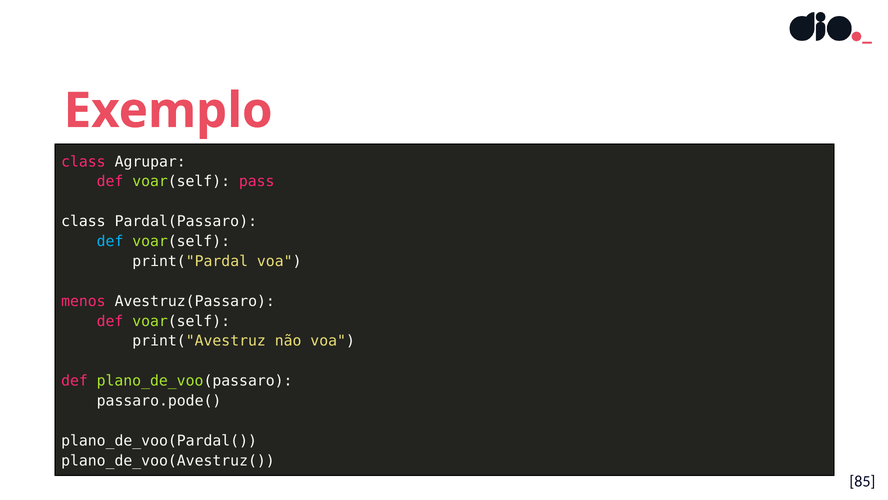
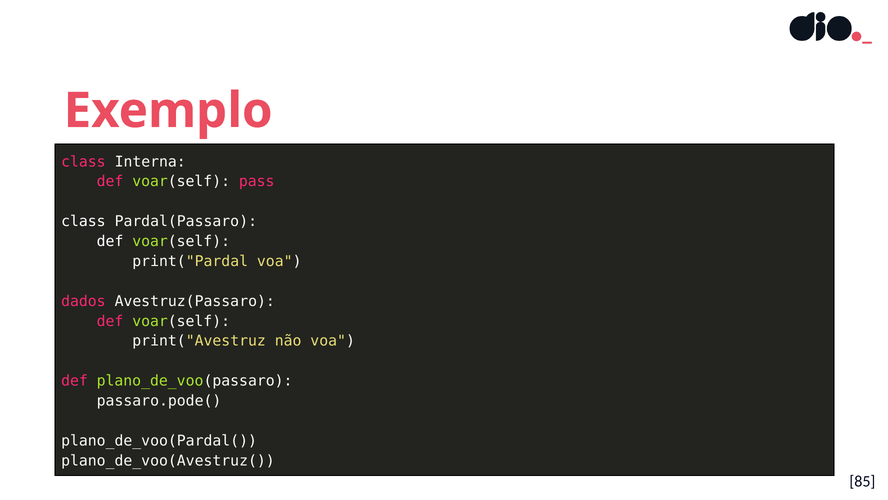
Agrupar: Agrupar -> Interna
def at (110, 241) colour: light blue -> white
menos: menos -> dados
